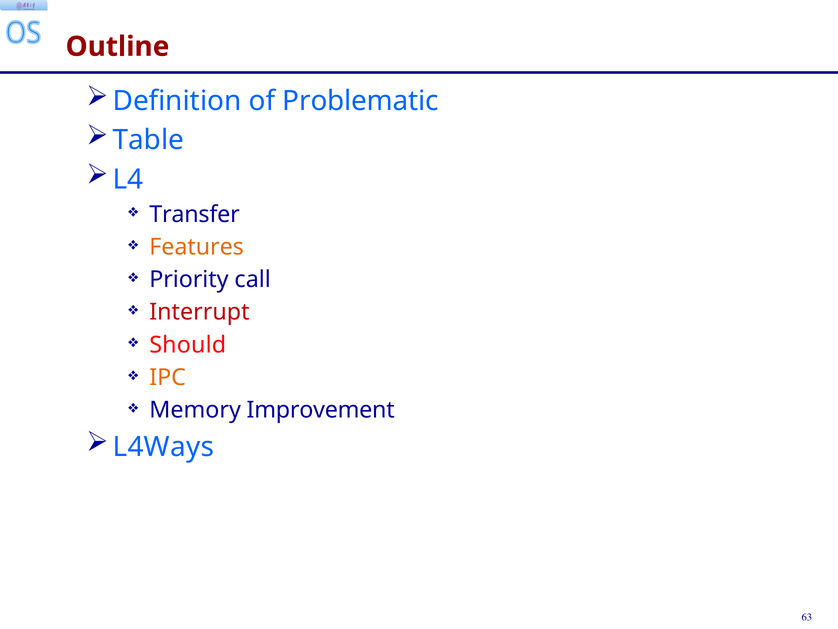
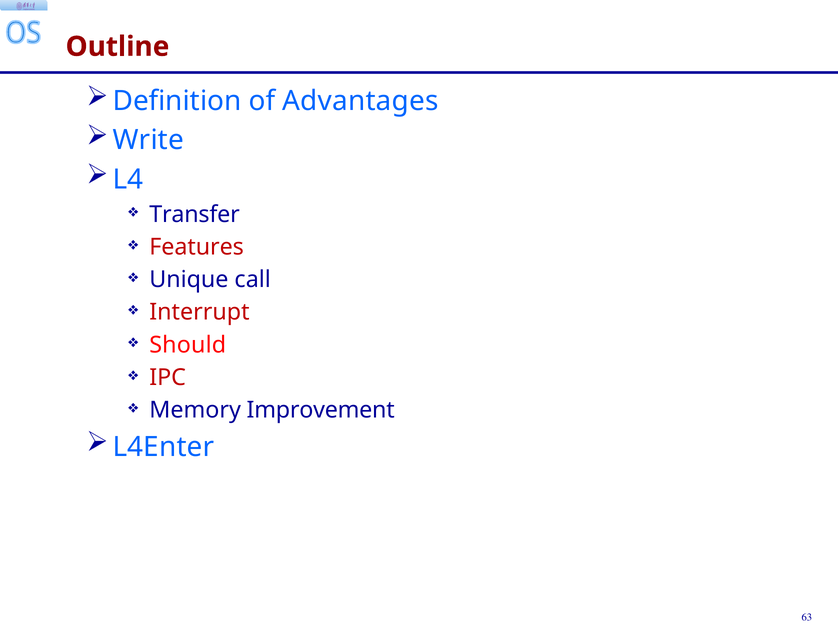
Problematic: Problematic -> Advantages
Table: Table -> Write
Features colour: orange -> red
Priority: Priority -> Unique
IPC colour: orange -> red
L4Ways: L4Ways -> L4Enter
